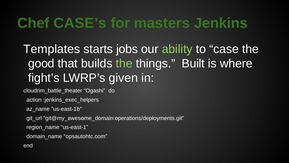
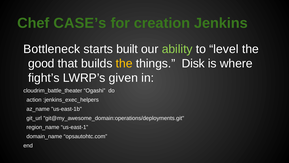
masters: masters -> creation
Templates: Templates -> Bottleneck
jobs: jobs -> built
case: case -> level
the at (124, 63) colour: light green -> yellow
Built: Built -> Disk
